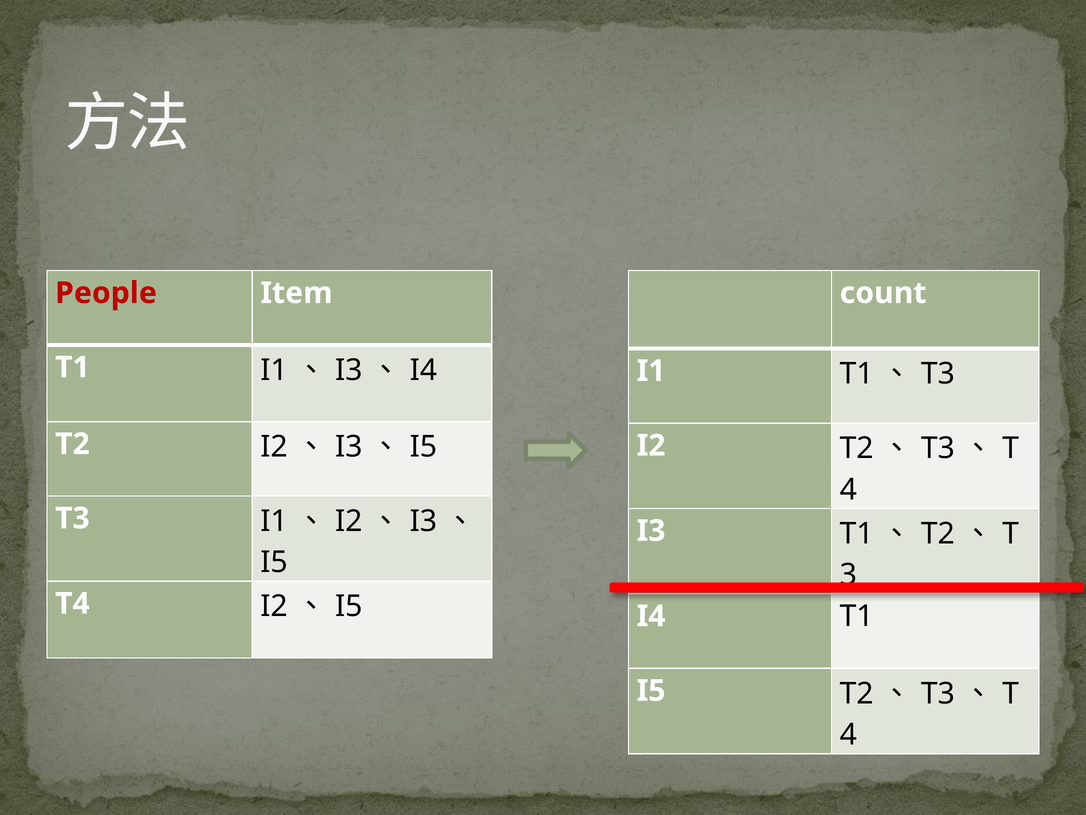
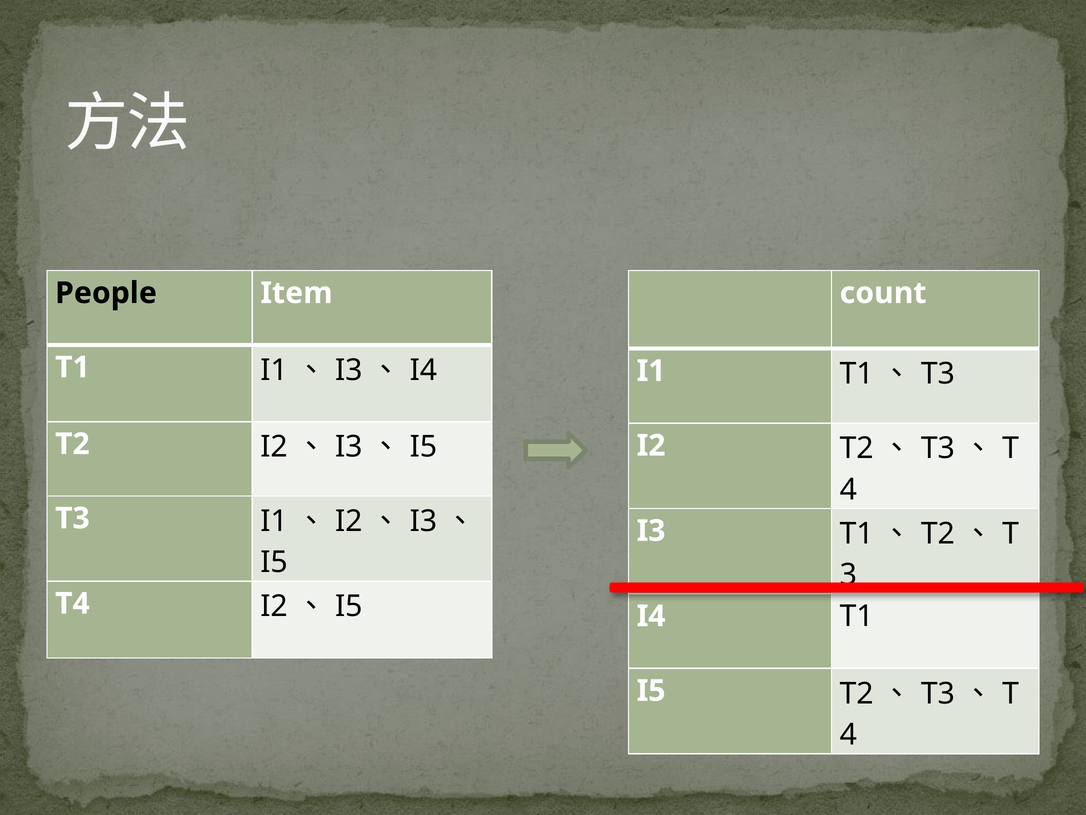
People colour: red -> black
